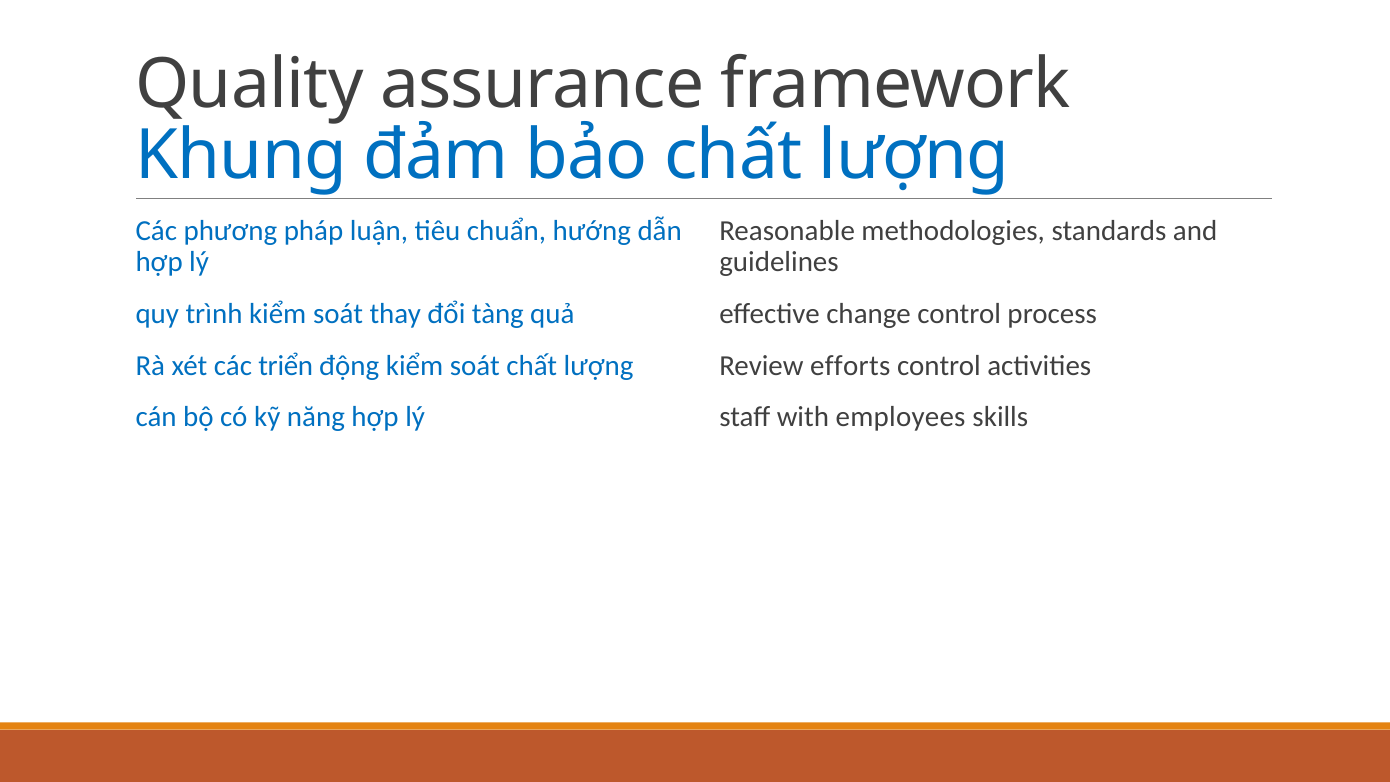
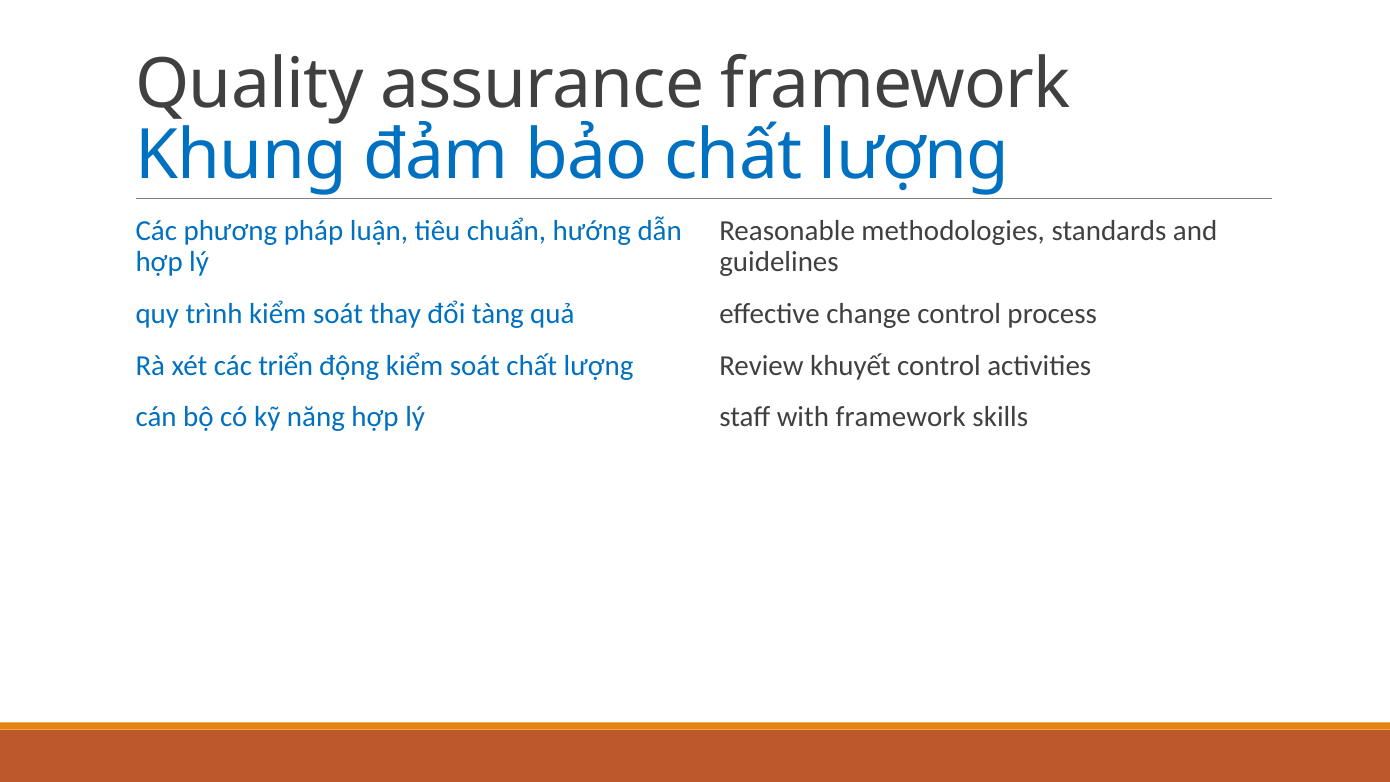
efforts: efforts -> khuyết
with employees: employees -> framework
